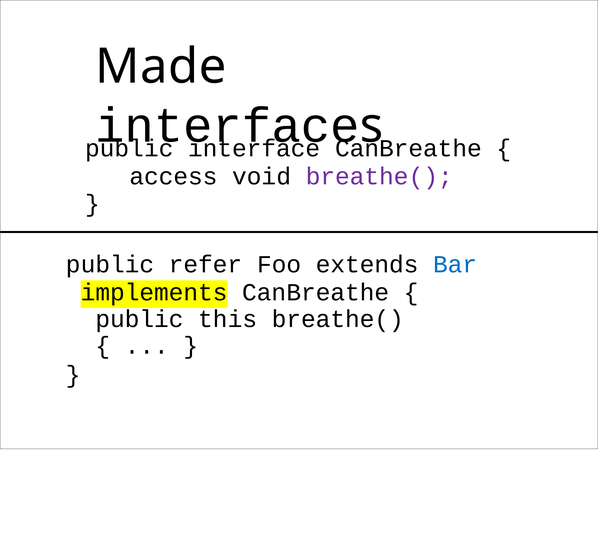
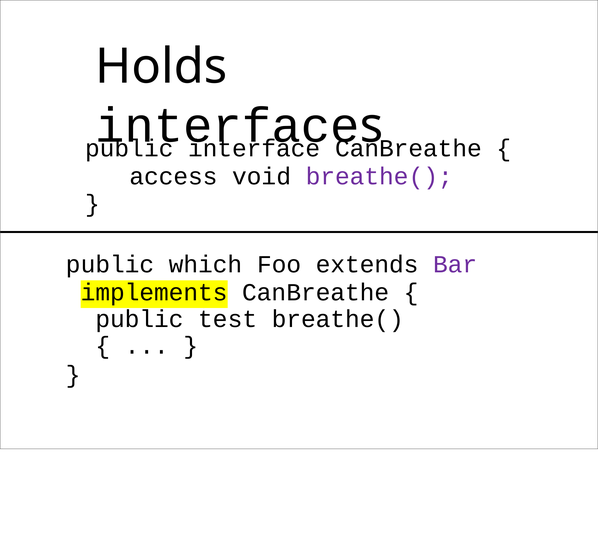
Made: Made -> Holds
refer: refer -> which
Bar colour: blue -> purple
this: this -> test
